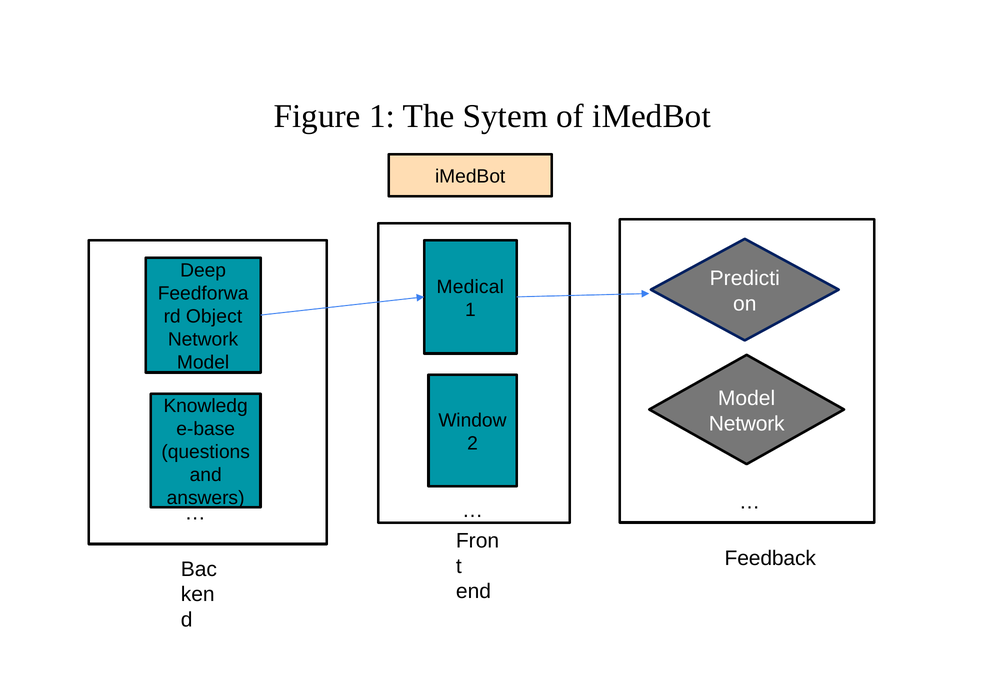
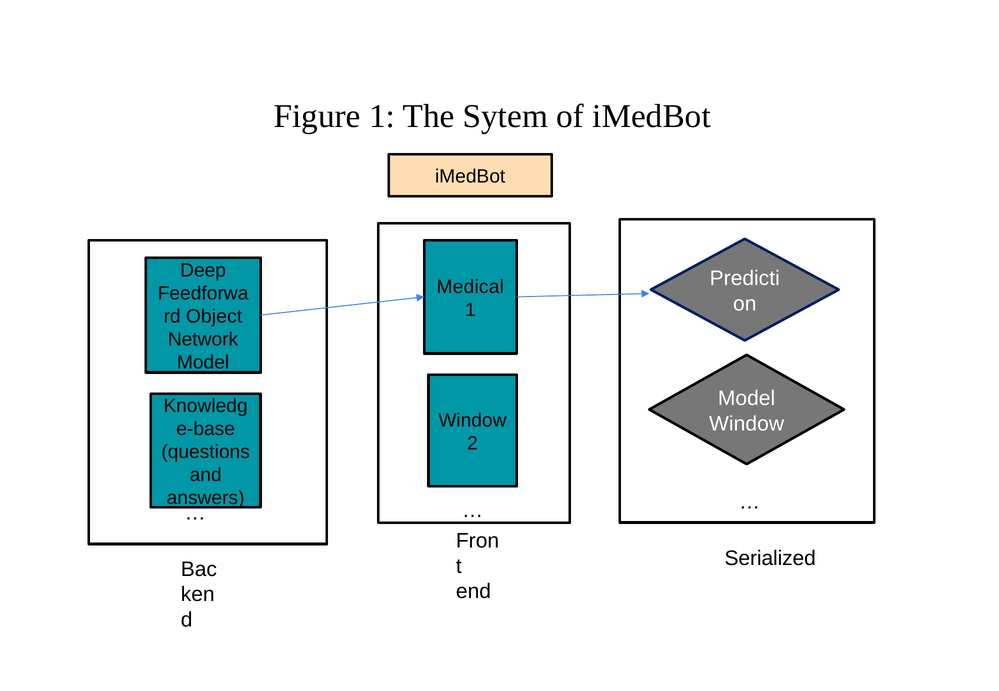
Network at (747, 424): Network -> Window
Feedback: Feedback -> Serialized
